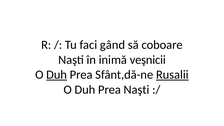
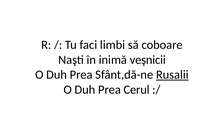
gând: gând -> limbi
Duh at (57, 75) underline: present -> none
Prea Naşti: Naşti -> Cerul
